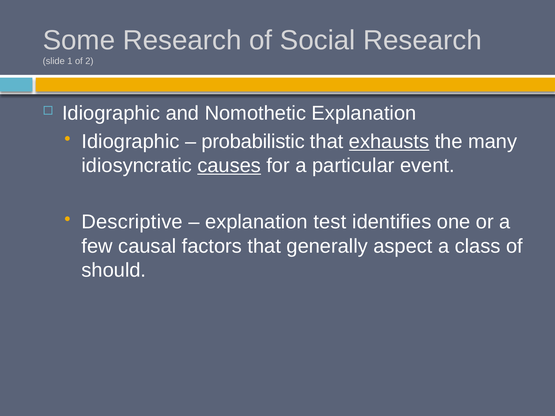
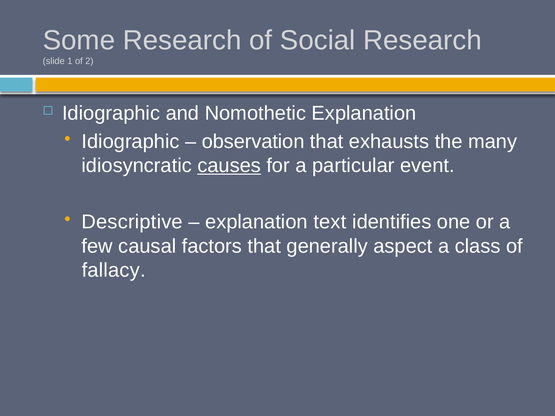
probabilistic: probabilistic -> observation
exhausts underline: present -> none
test: test -> text
should: should -> fallacy
